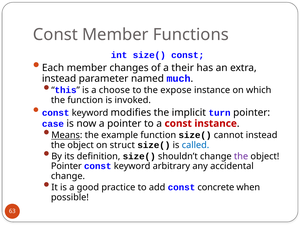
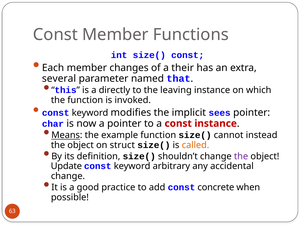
instead at (59, 79): instead -> several
much: much -> that
choose: choose -> directly
expose: expose -> leaving
turn: turn -> sees
case: case -> char
called colour: blue -> orange
Pointer at (66, 166): Pointer -> Update
